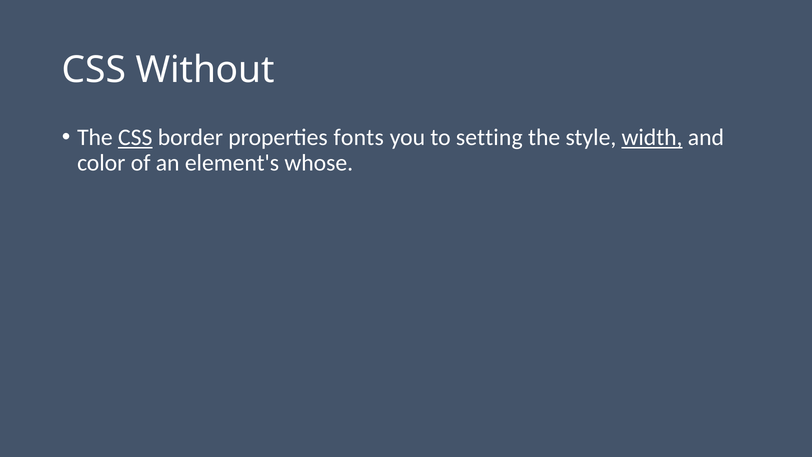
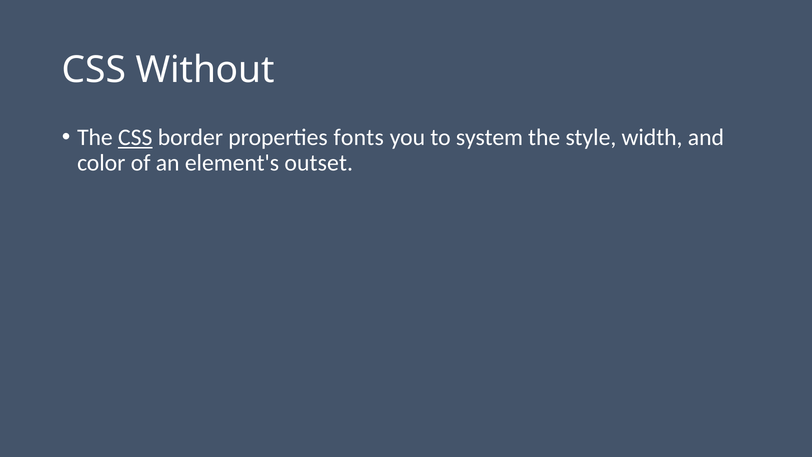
setting: setting -> system
width underline: present -> none
whose: whose -> outset
